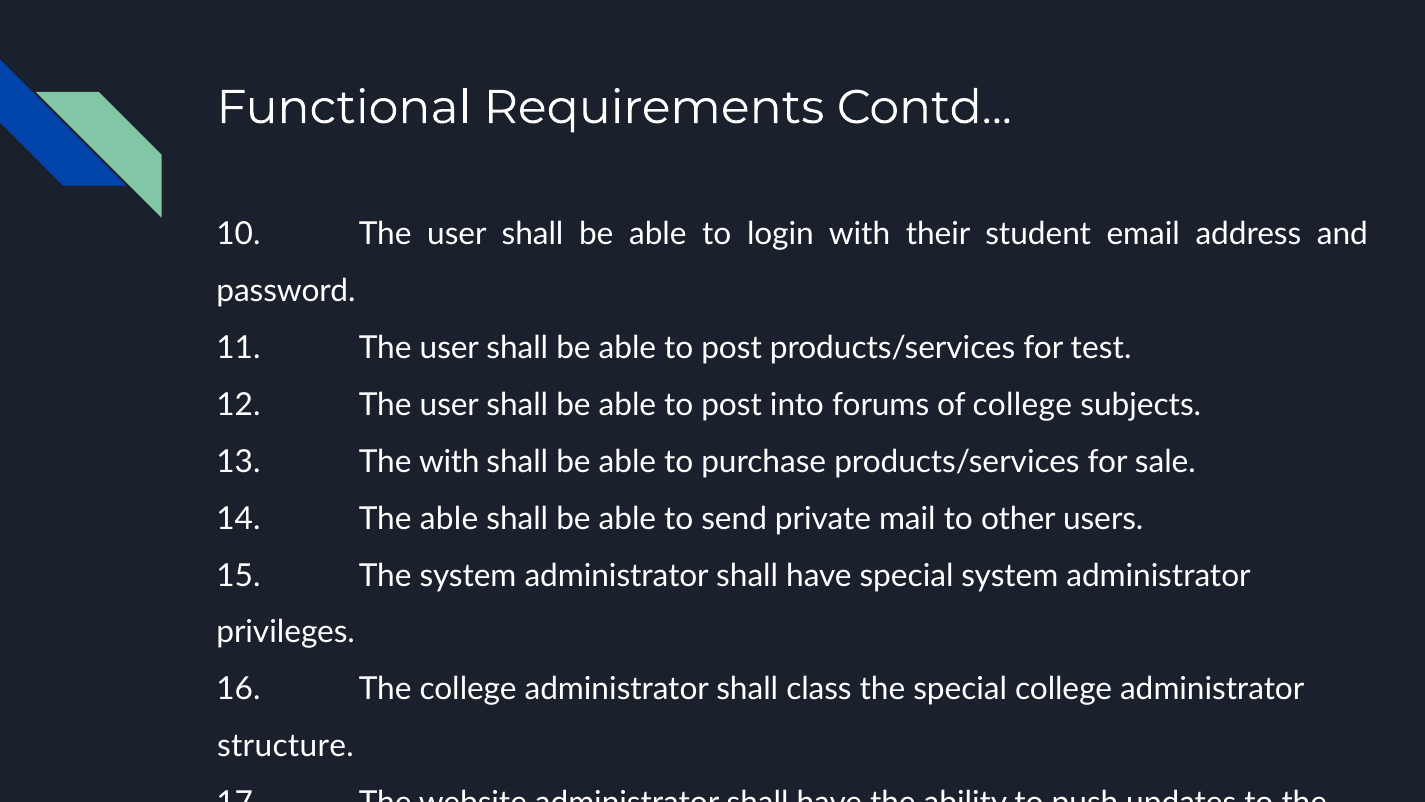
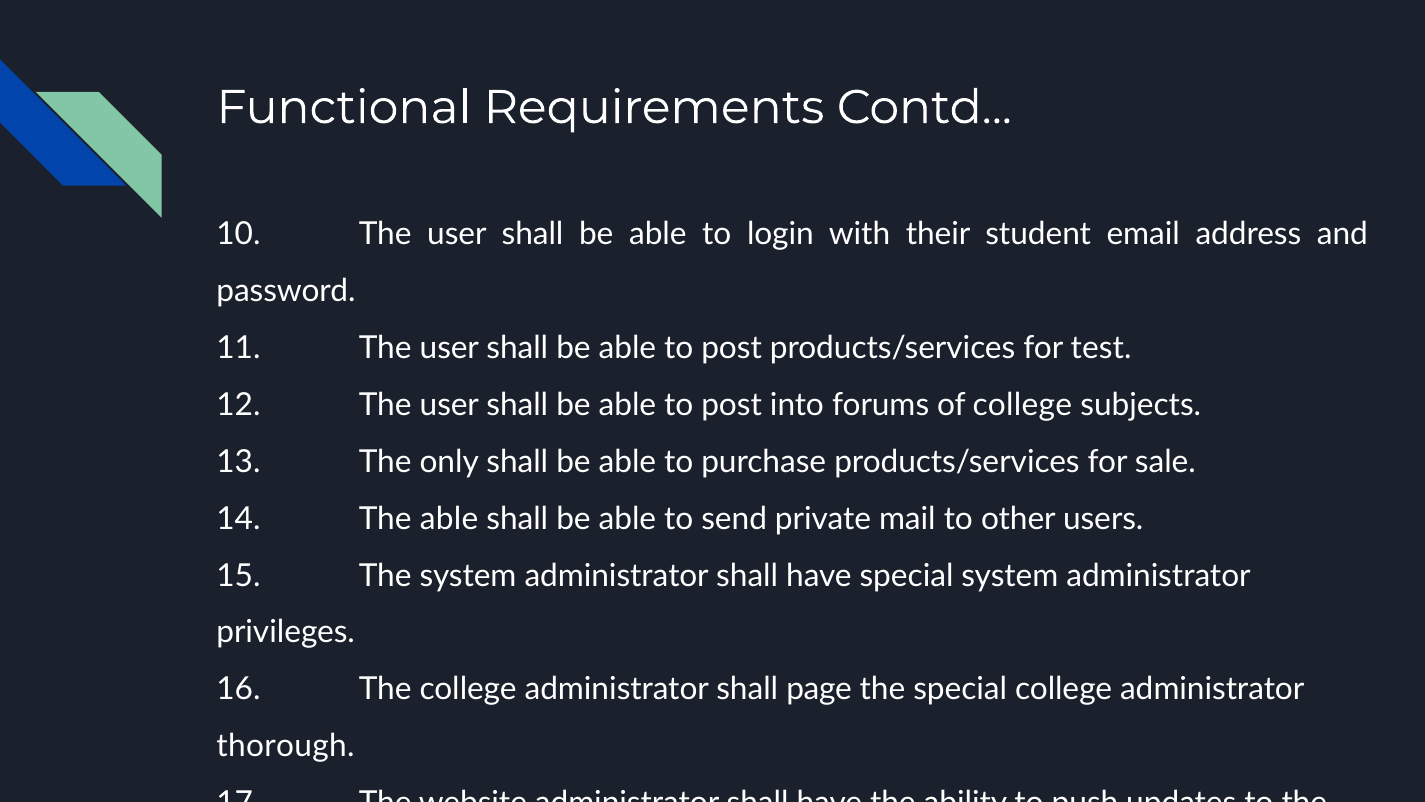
The with: with -> only
class: class -> page
structure: structure -> thorough
